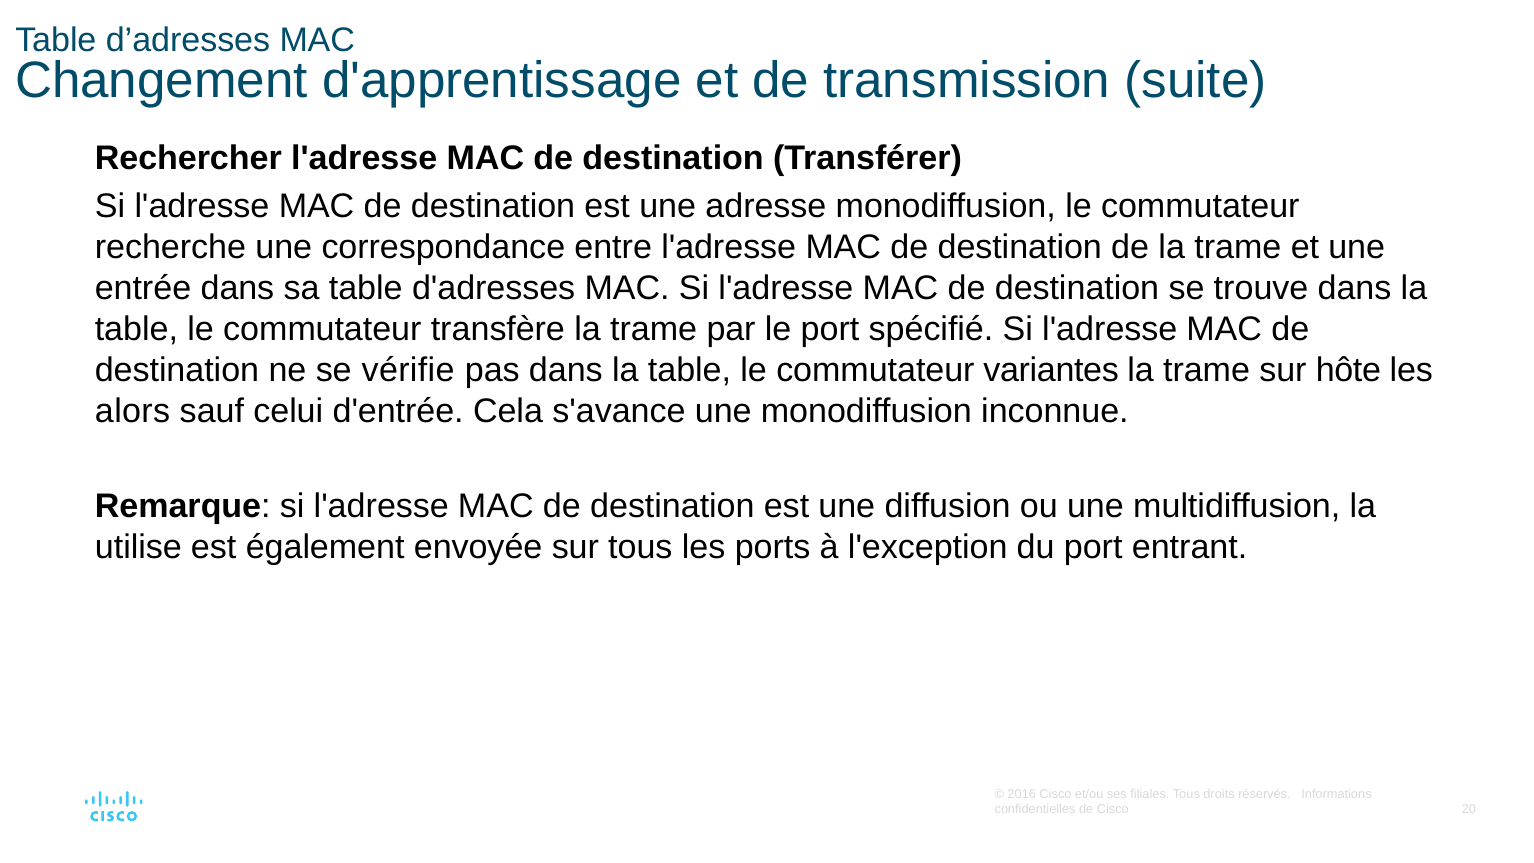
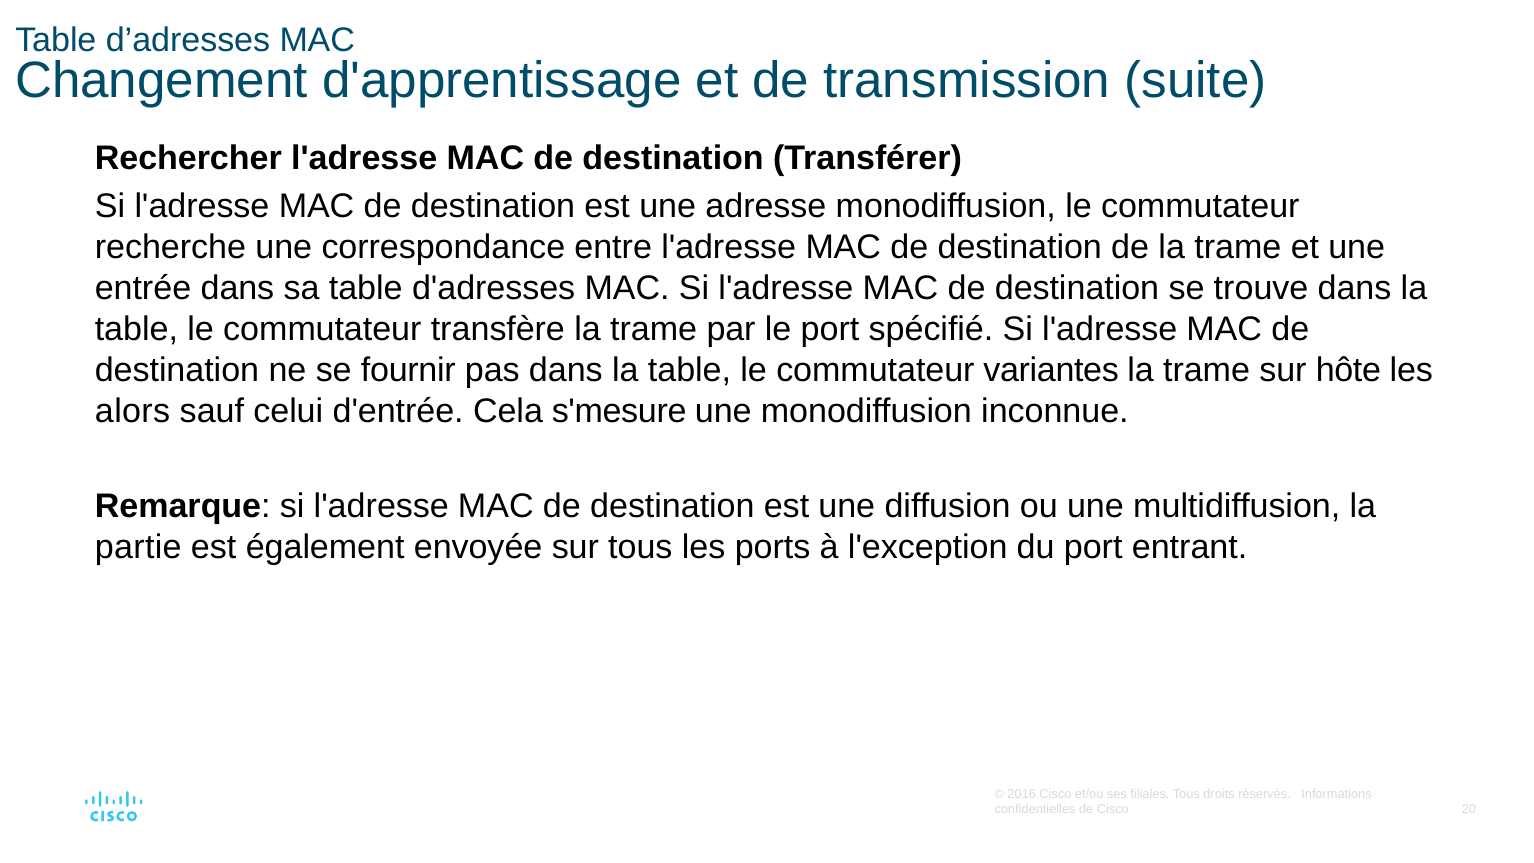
vérifie: vérifie -> fournir
s'avance: s'avance -> s'mesure
utilise: utilise -> partie
